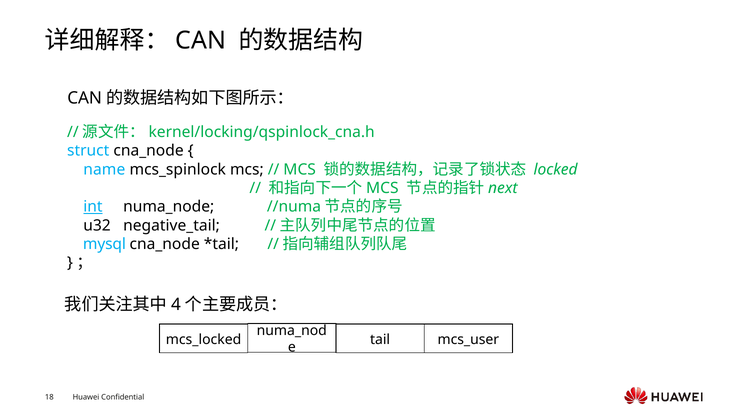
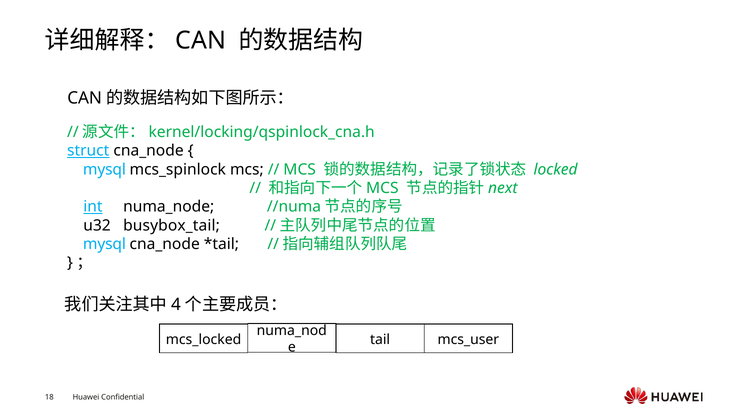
struct underline: none -> present
name at (104, 169): name -> mysql
negative_tail: negative_tail -> busybox_tail
